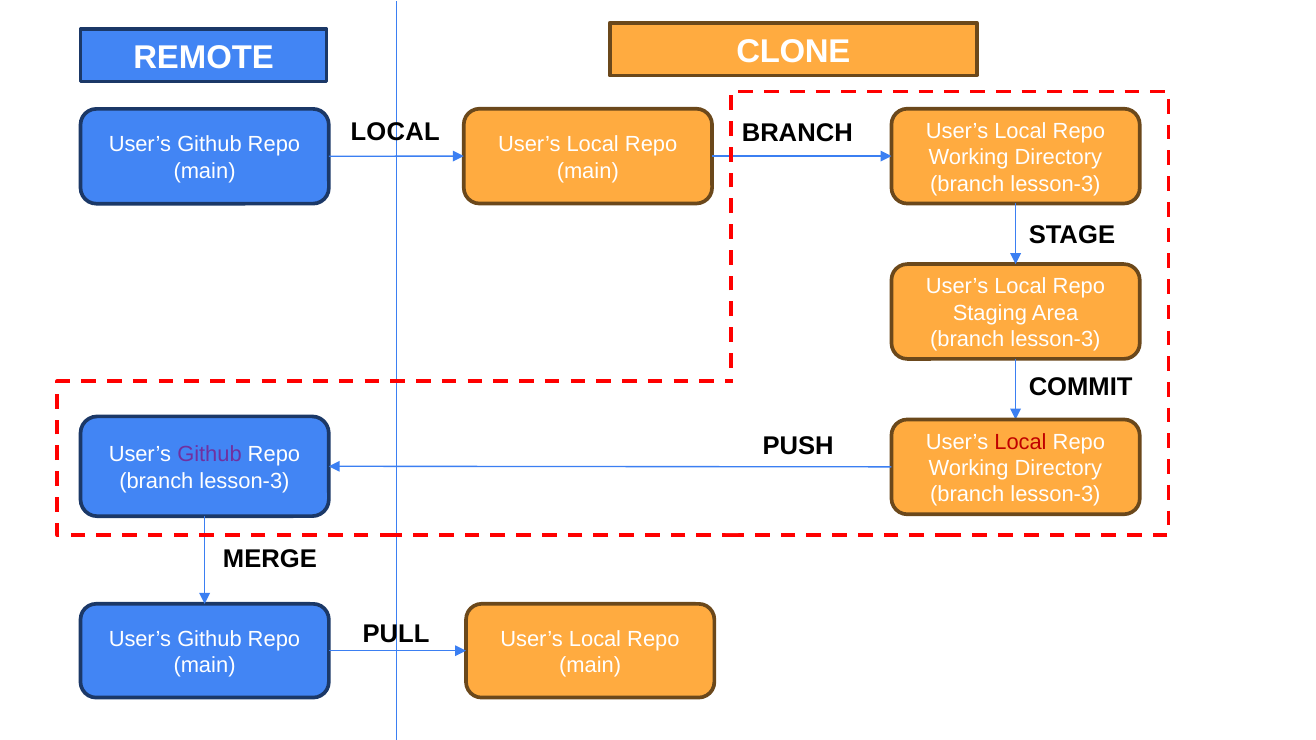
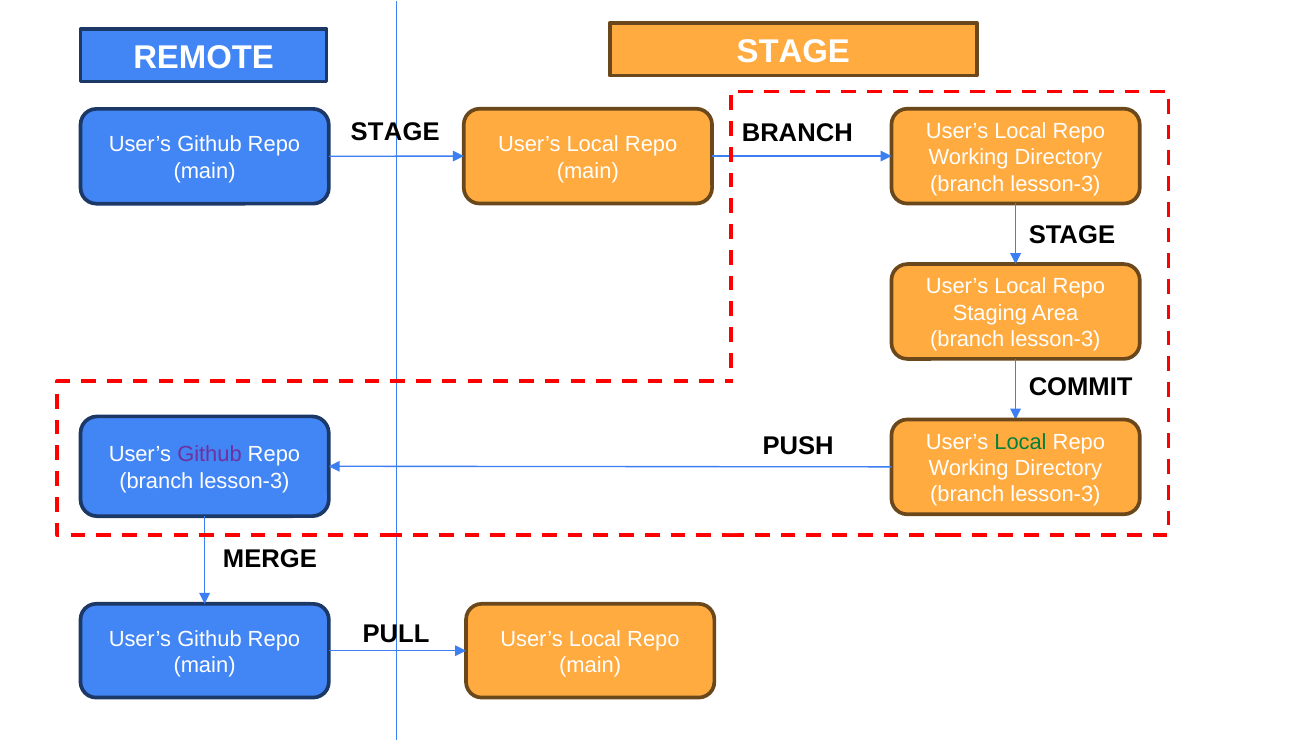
CLONE at (793, 51): CLONE -> STAGE
LOCAL at (395, 132): LOCAL -> STAGE
Local at (1020, 442) colour: red -> green
